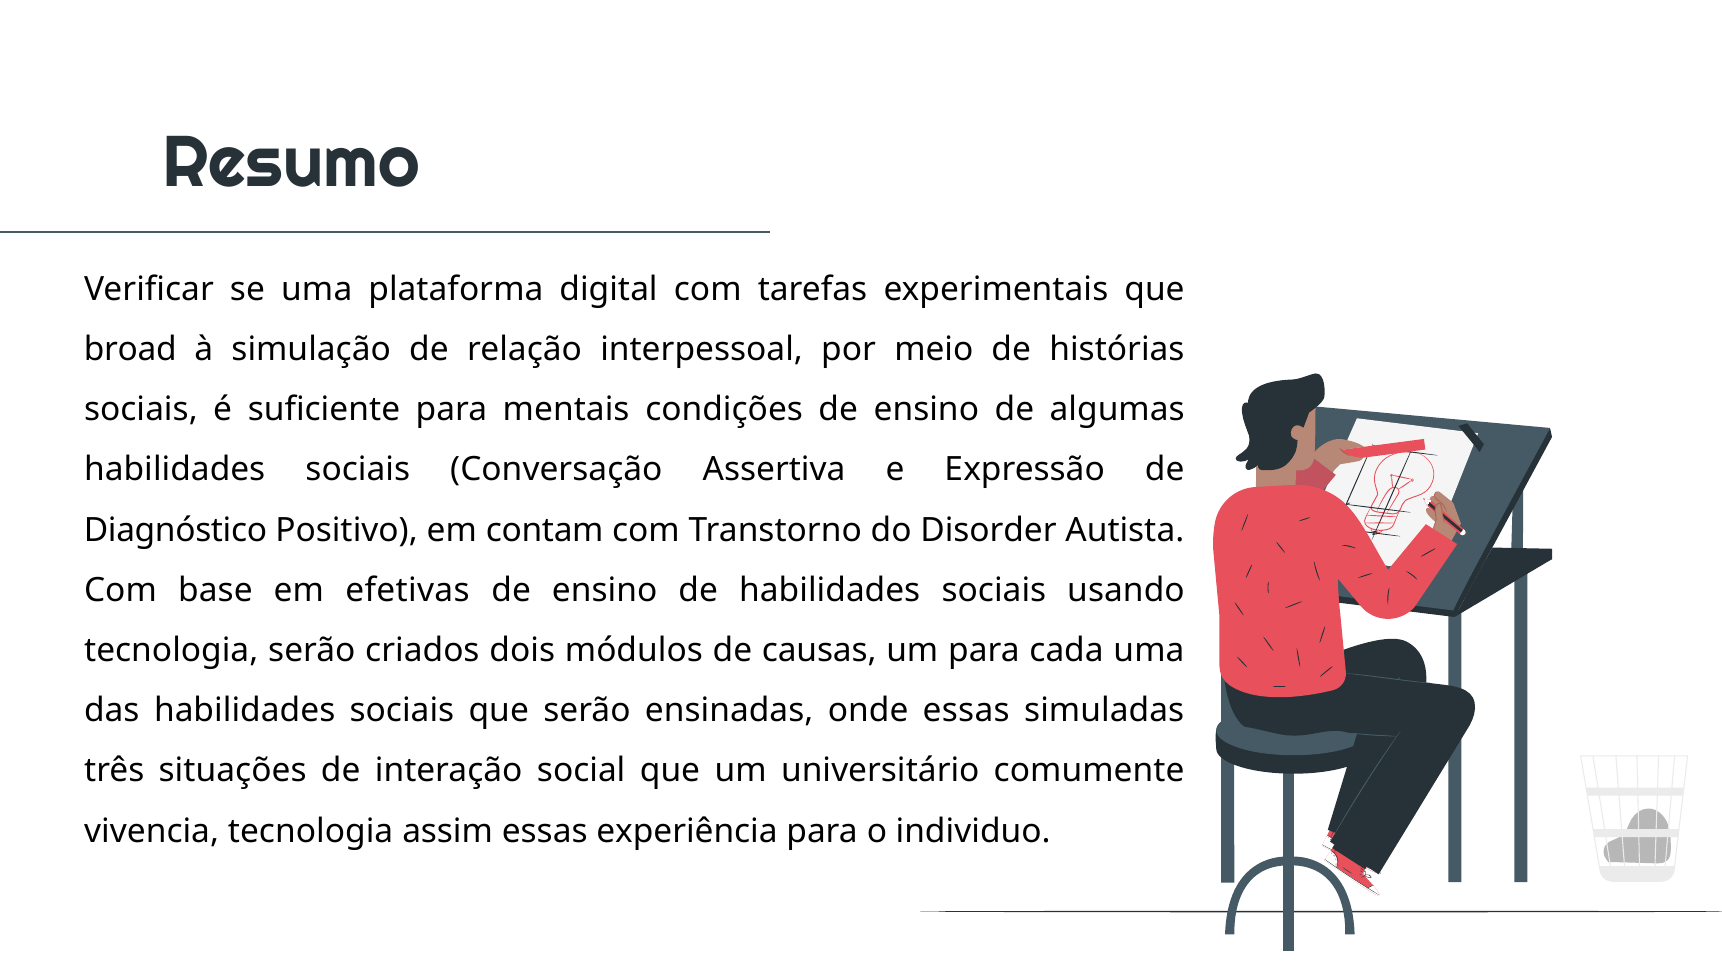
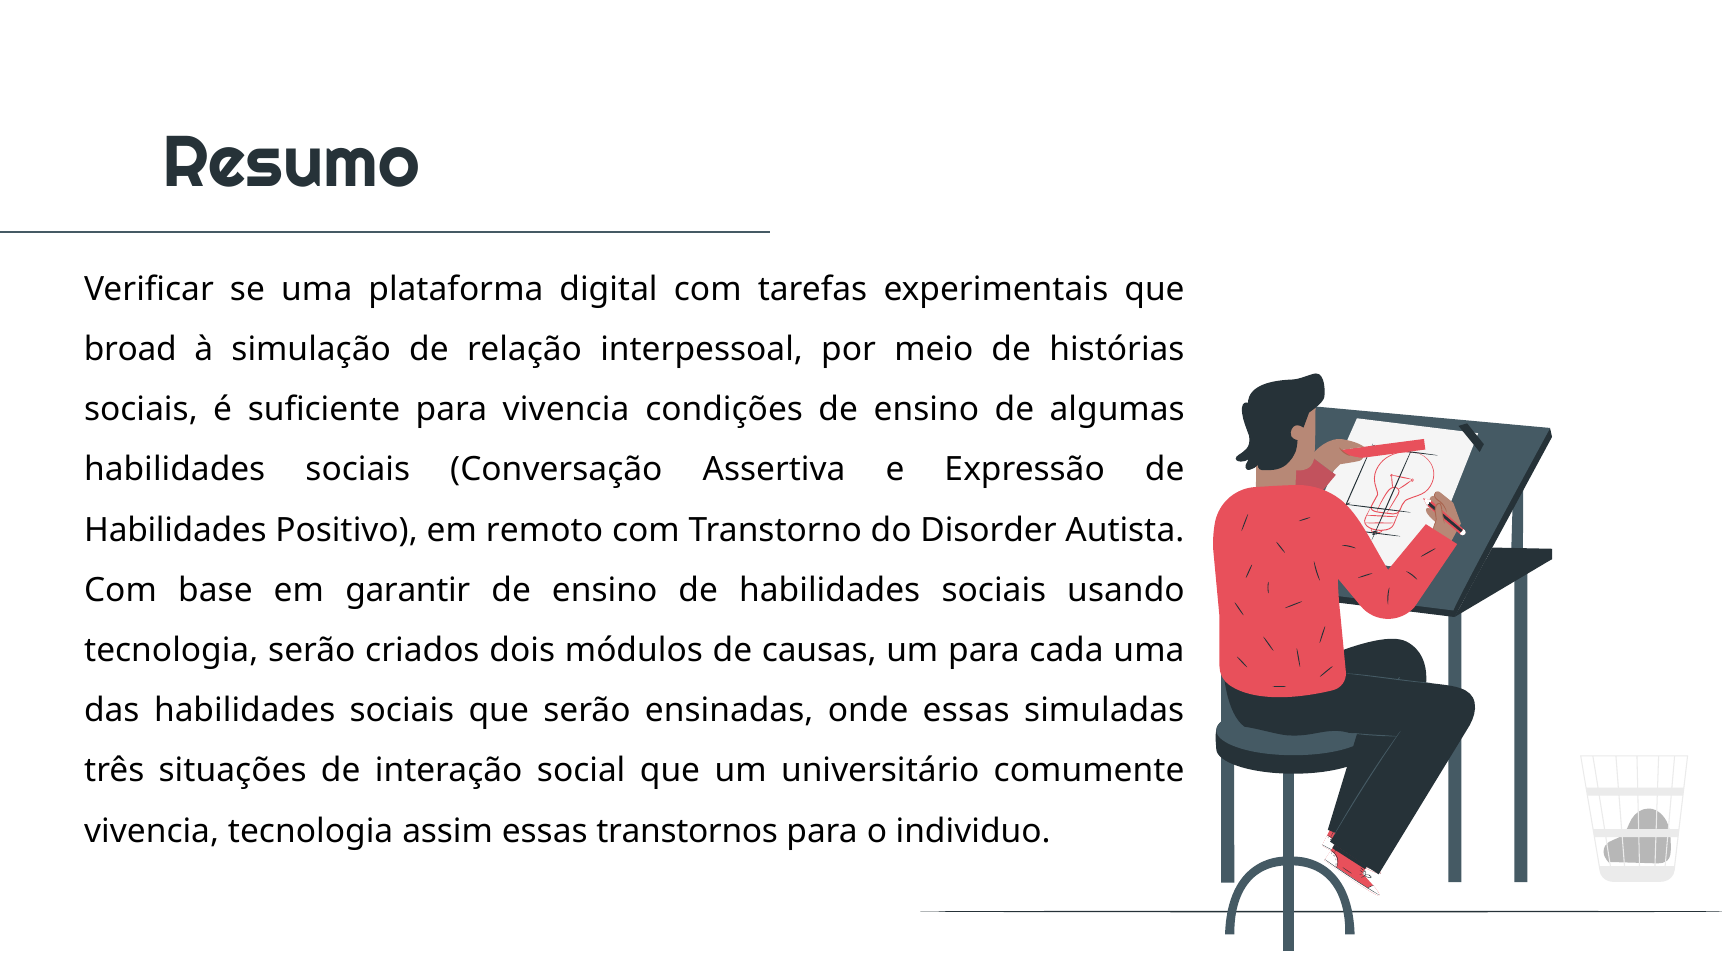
para mentais: mentais -> vivencia
Diagnóstico at (175, 530): Diagnóstico -> Habilidades
contam: contam -> remoto
efetivas: efetivas -> garantir
experiência: experiência -> transtornos
